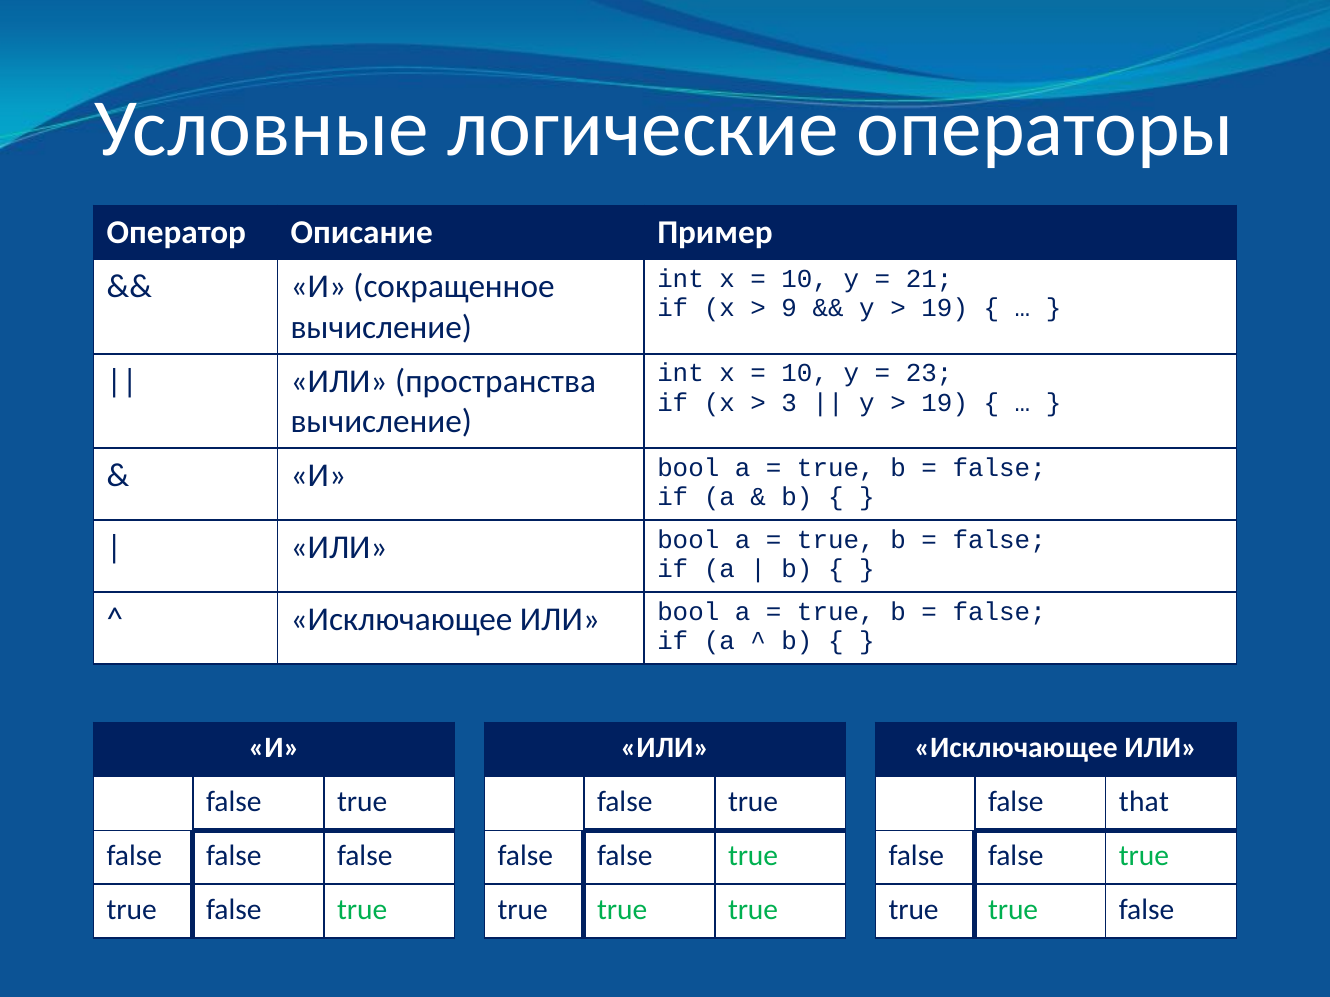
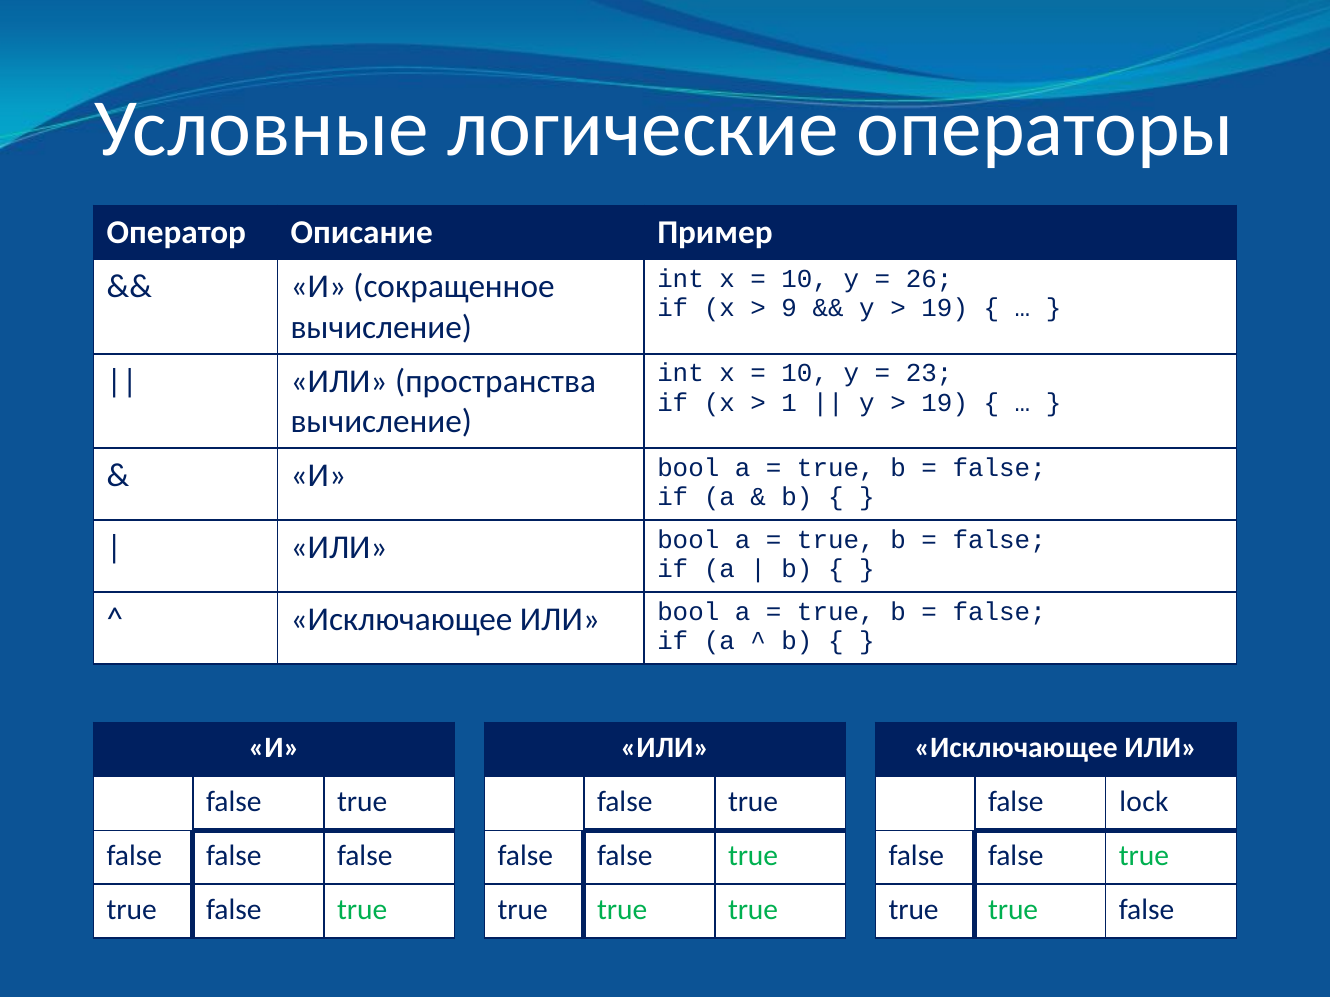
21: 21 -> 26
3: 3 -> 1
that: that -> lock
